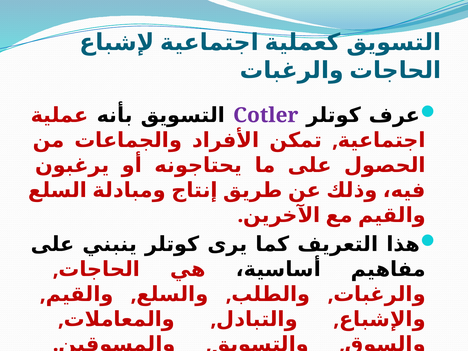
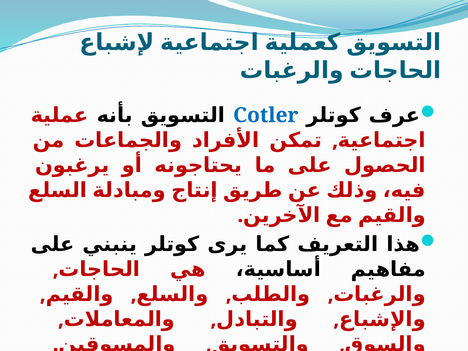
Cotler colour: purple -> blue
